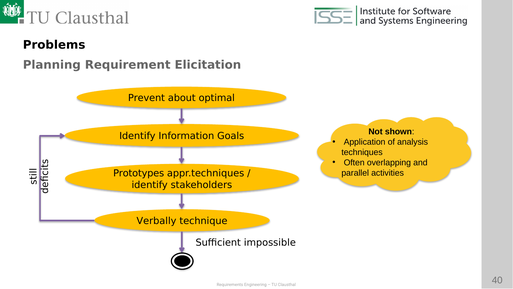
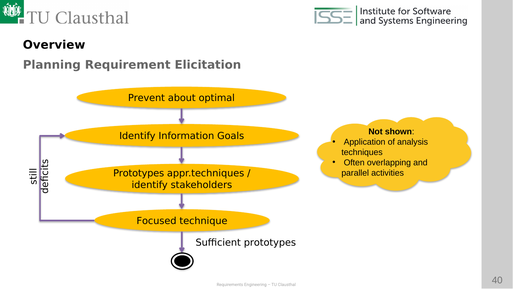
Problems: Problems -> Overview
Verbally: Verbally -> Focused
Sufficient impossible: impossible -> prototypes
